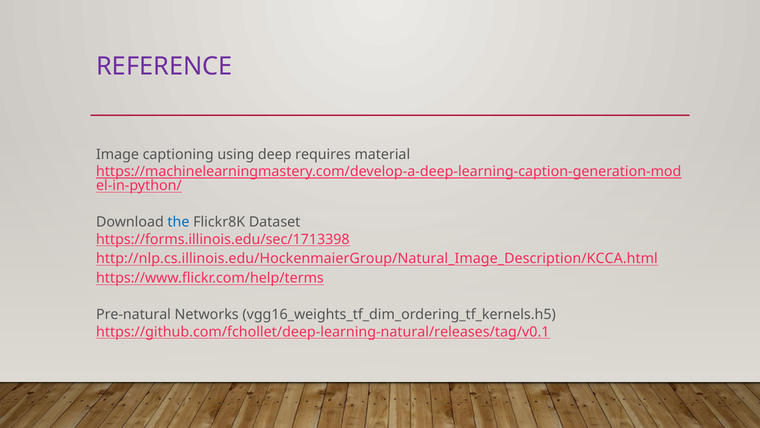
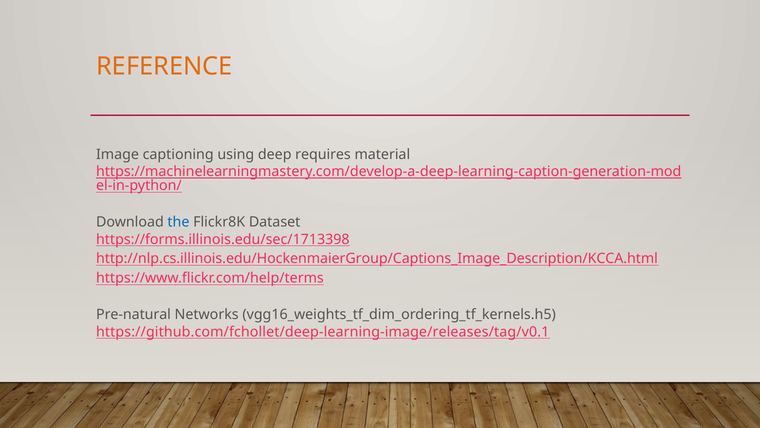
REFERENCE colour: purple -> orange
http://nlp.cs.illinois.edu/HockenmaierGroup/Natural_Image_Description/KCCA.html: http://nlp.cs.illinois.edu/HockenmaierGroup/Natural_Image_Description/KCCA.html -> http://nlp.cs.illinois.edu/HockenmaierGroup/Captions_Image_Description/KCCA.html
https://github.com/fchollet/deep-learning-natural/releases/tag/v0.1: https://github.com/fchollet/deep-learning-natural/releases/tag/v0.1 -> https://github.com/fchollet/deep-learning-image/releases/tag/v0.1
